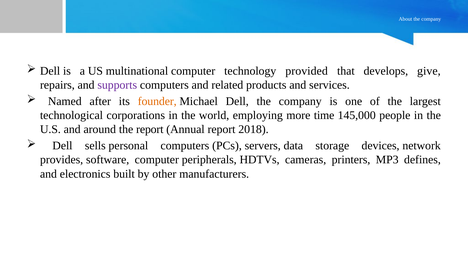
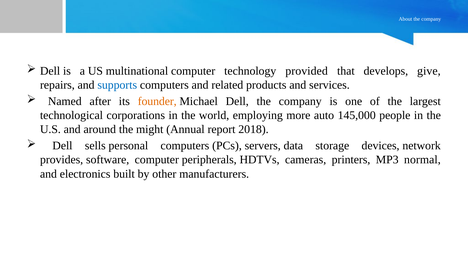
supports colour: purple -> blue
time: time -> auto
the report: report -> might
defines: defines -> normal
